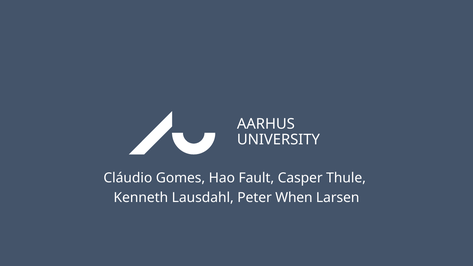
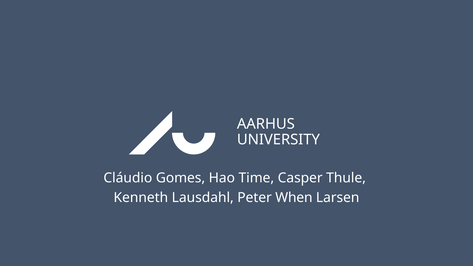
Fault: Fault -> Time
